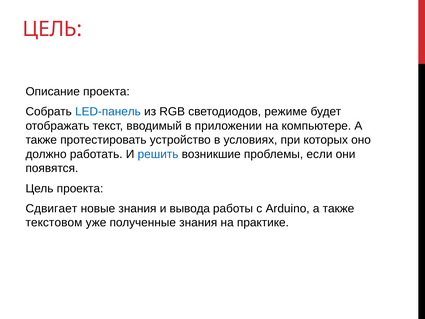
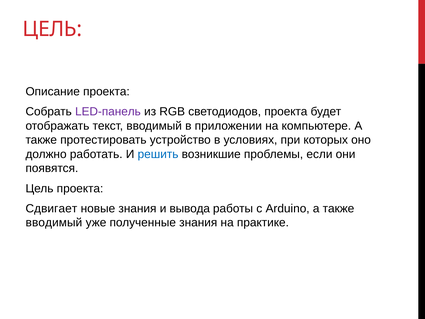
LED-панель colour: blue -> purple
светодиодов режиме: режиме -> проекта
текстовом at (54, 223): текстовом -> вводимый
